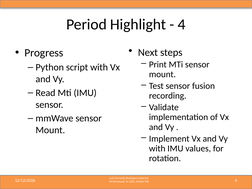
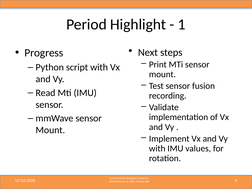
4 at (182, 24): 4 -> 1
